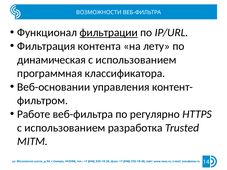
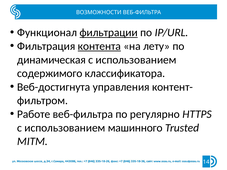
контента underline: none -> present
программная: программная -> содержимого
Веб-основании: Веб-основании -> Веб-достигнута
разработка: разработка -> машинного
